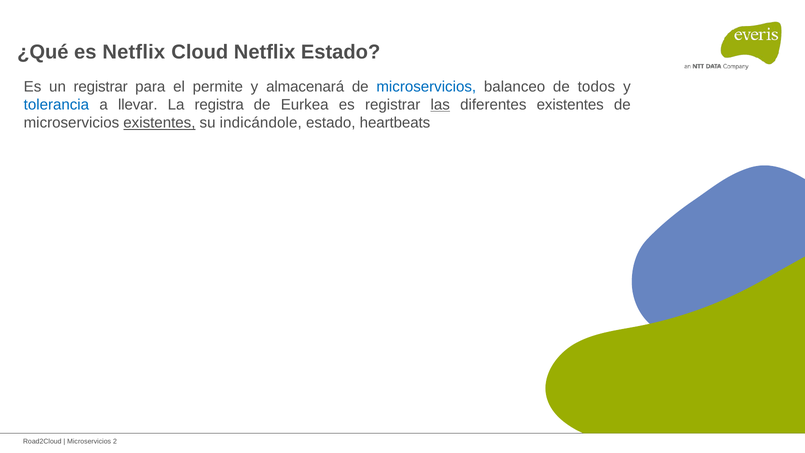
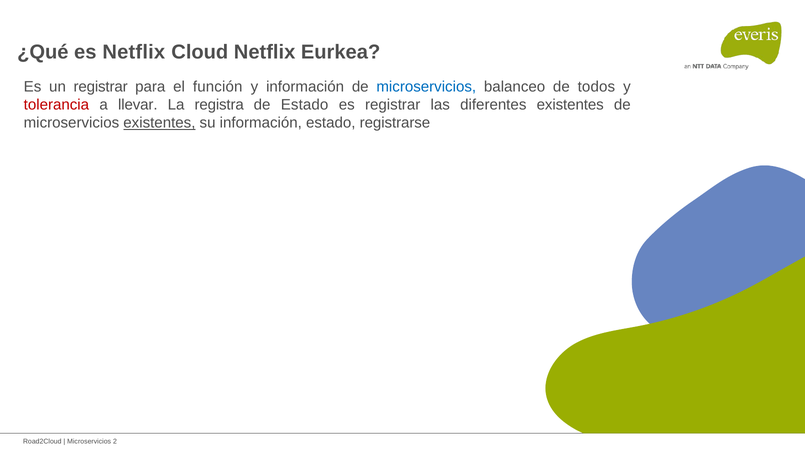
Netflix Estado: Estado -> Eurkea
permite: permite -> función
y almacenará: almacenará -> información
tolerancia colour: blue -> red
de Eurkea: Eurkea -> Estado
las underline: present -> none
su indicándole: indicándole -> información
heartbeats: heartbeats -> registrarse
